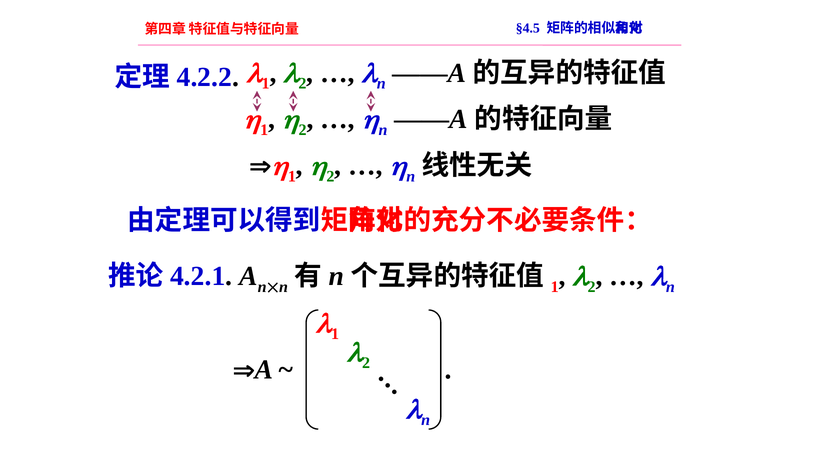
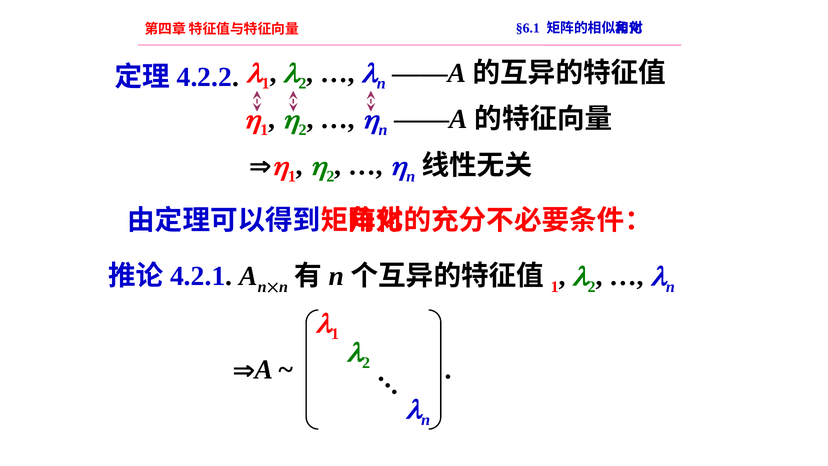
§4.5: §4.5 -> §6.1
